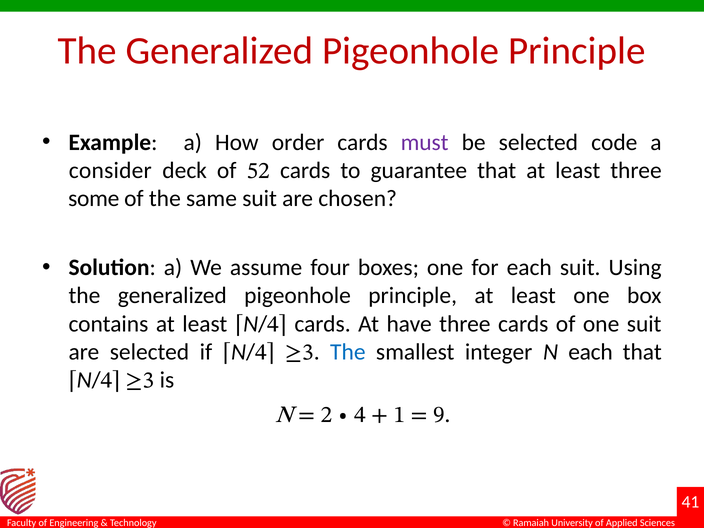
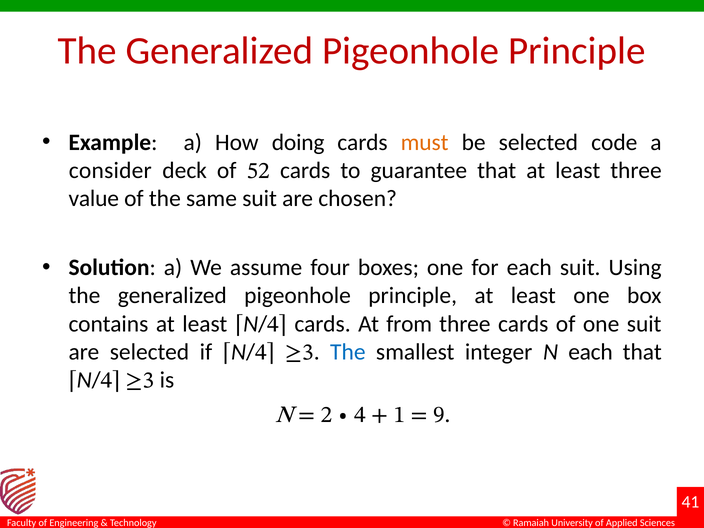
order: order -> doing
must colour: purple -> orange
some: some -> value
have: have -> from
